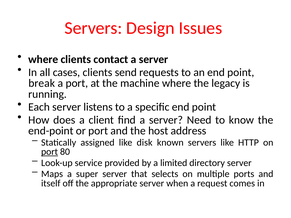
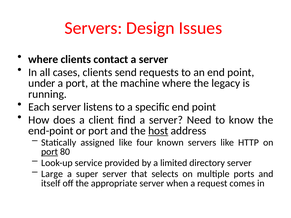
break: break -> under
host underline: none -> present
disk: disk -> four
Maps: Maps -> Large
